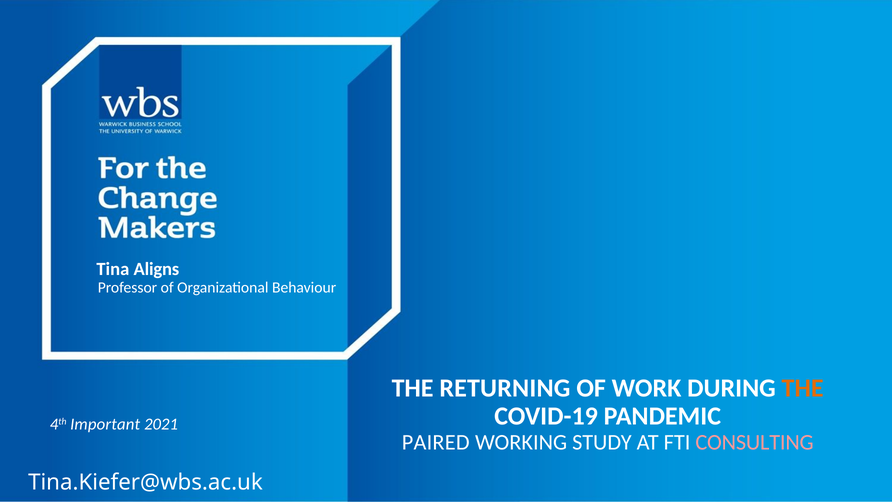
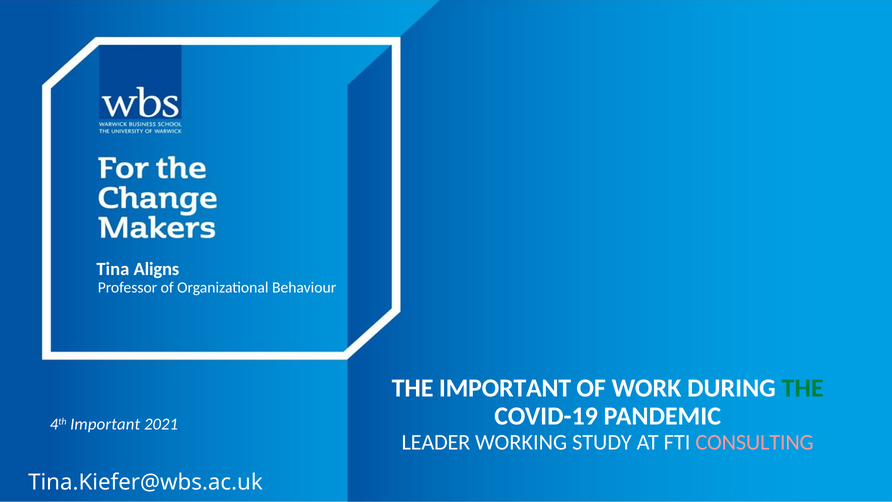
THE RETURNING: RETURNING -> IMPORTANT
THE at (803, 388) colour: orange -> green
PAIRED: PAIRED -> LEADER
